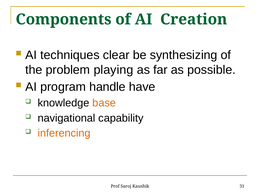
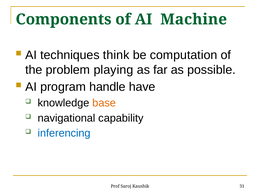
Creation: Creation -> Machine
clear: clear -> think
synthesizing: synthesizing -> computation
inferencing colour: orange -> blue
